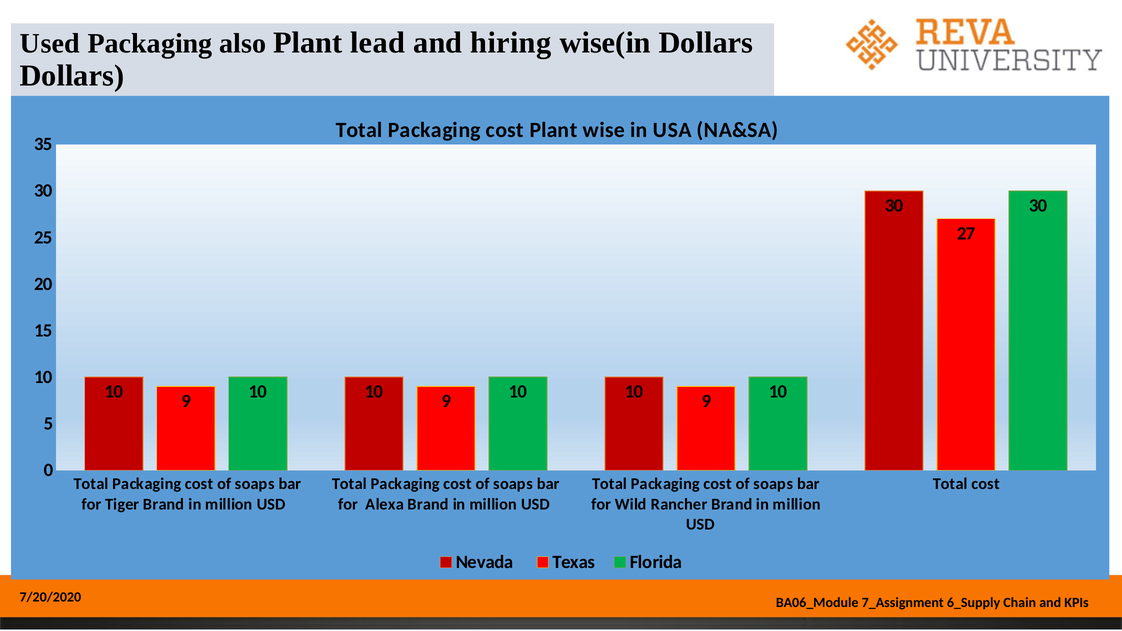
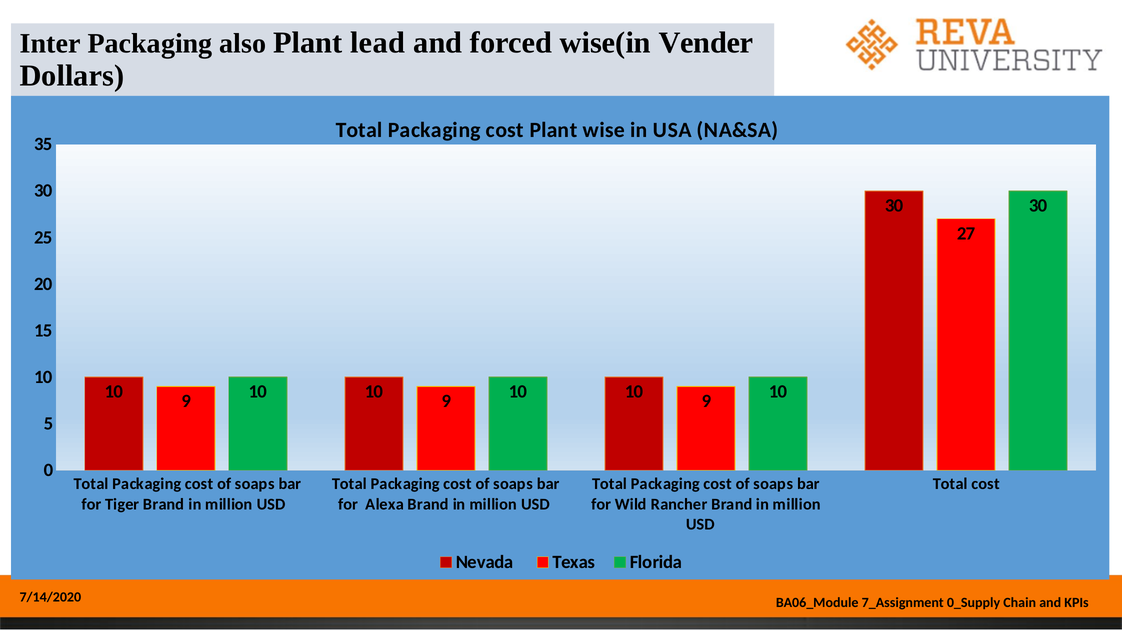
Used: Used -> Inter
hiring: hiring -> forced
wise(in Dollars: Dollars -> Vender
7/20/2020: 7/20/2020 -> 7/14/2020
6_Supply: 6_Supply -> 0_Supply
